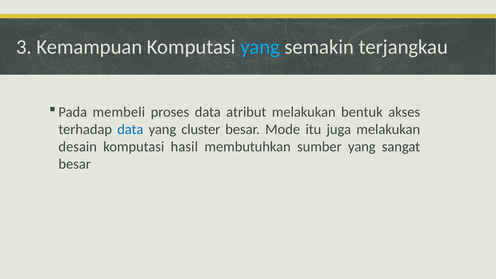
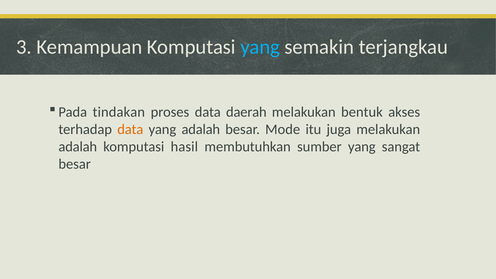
membeli: membeli -> tindakan
atribut: atribut -> daerah
data at (130, 129) colour: blue -> orange
yang cluster: cluster -> adalah
desain at (78, 147): desain -> adalah
